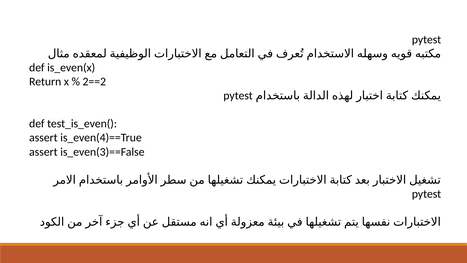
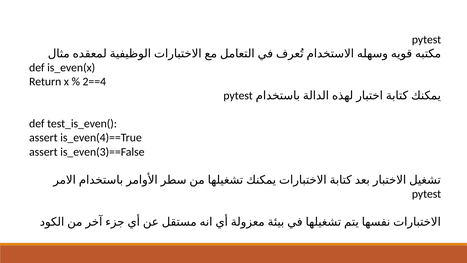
2==2: 2==2 -> 2==4
